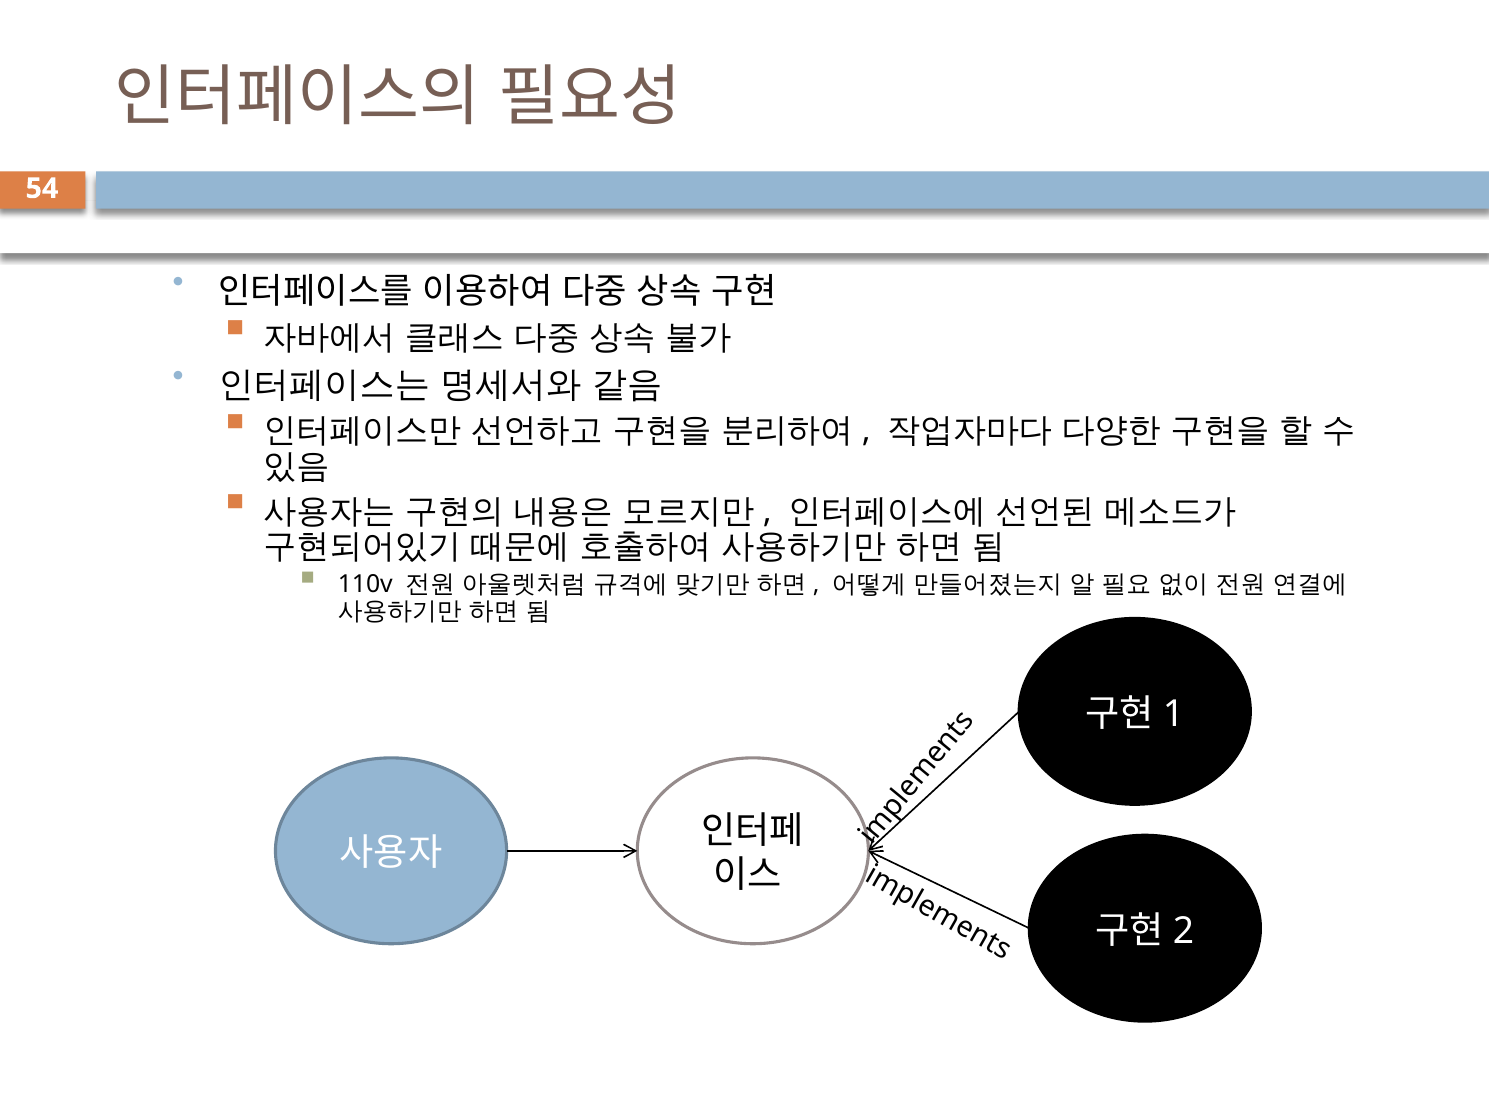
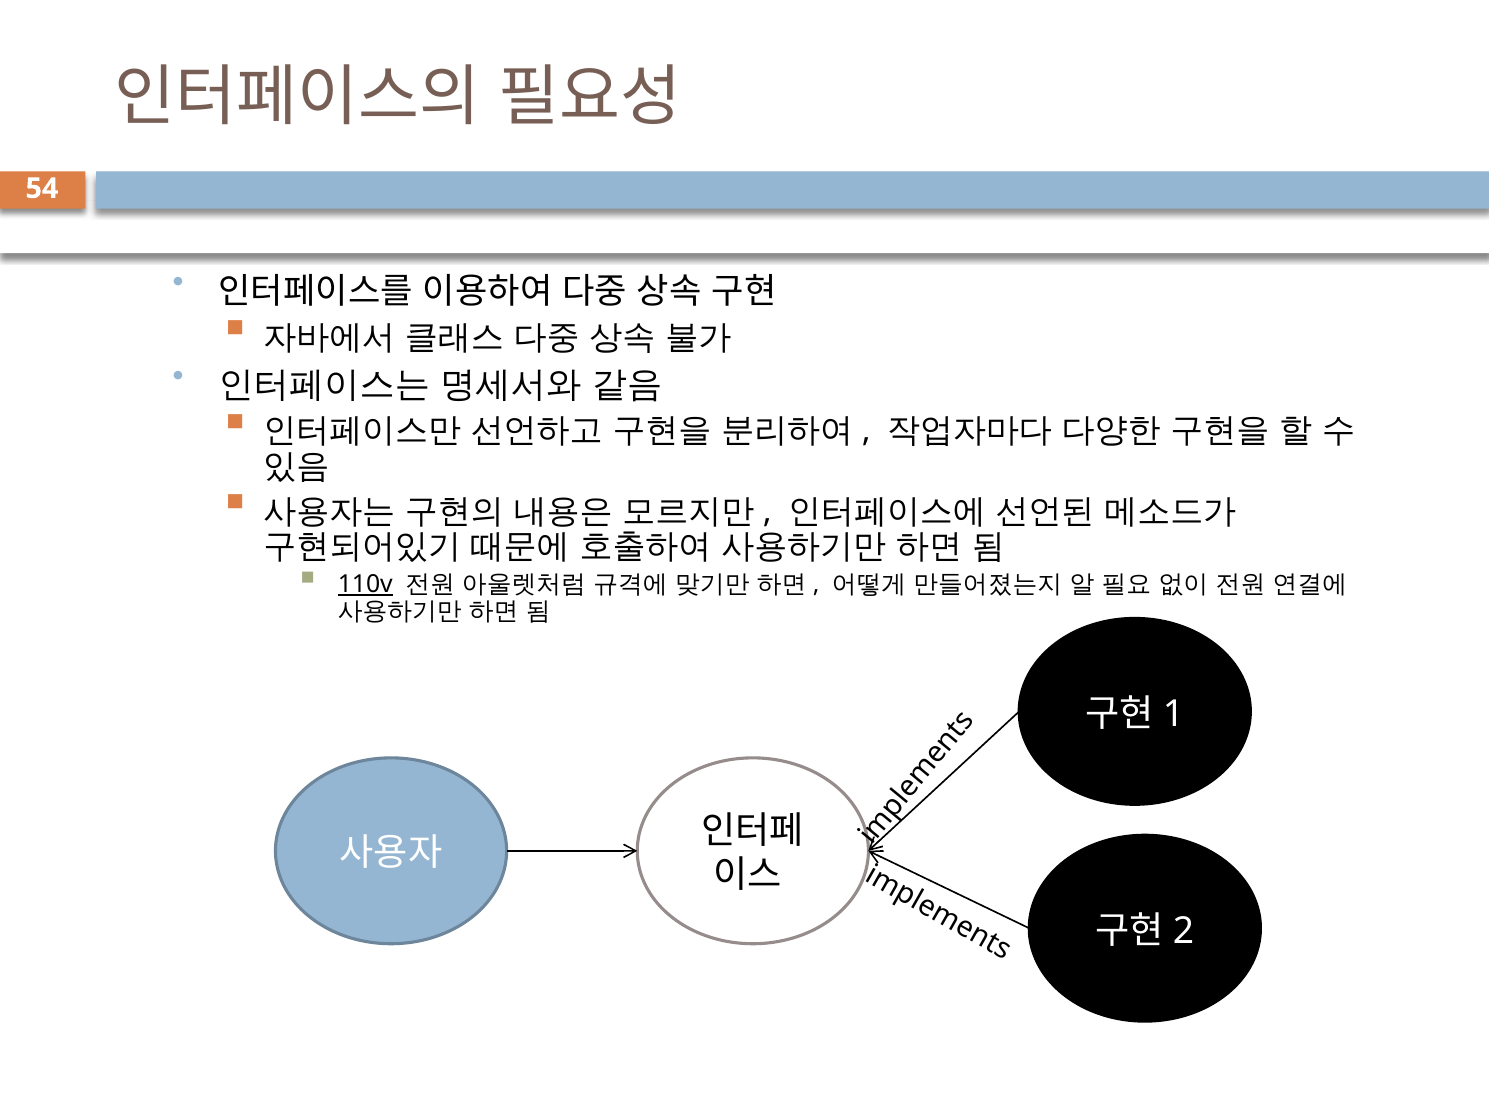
110v underline: none -> present
